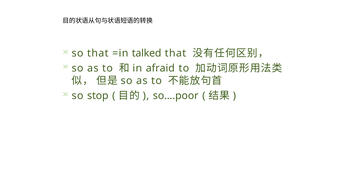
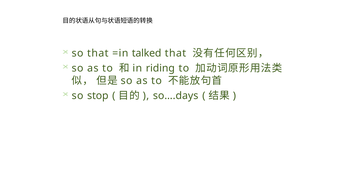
afraid: afraid -> riding
so….poor: so….poor -> so….days
